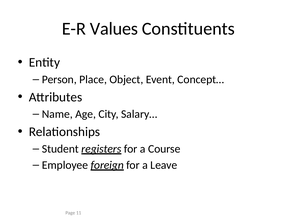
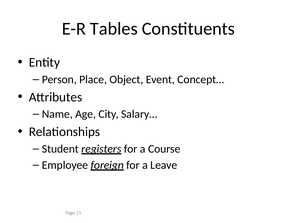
Values: Values -> Tables
